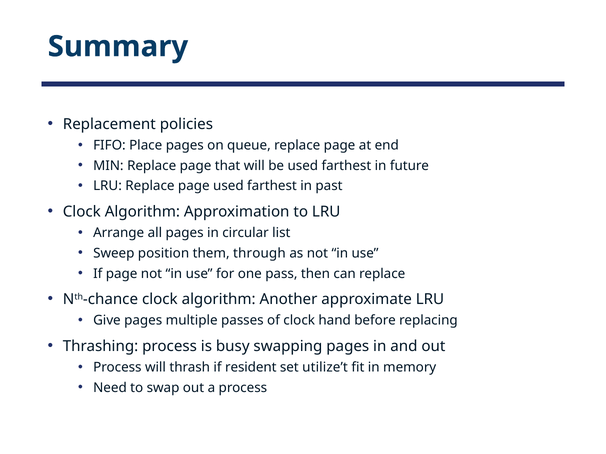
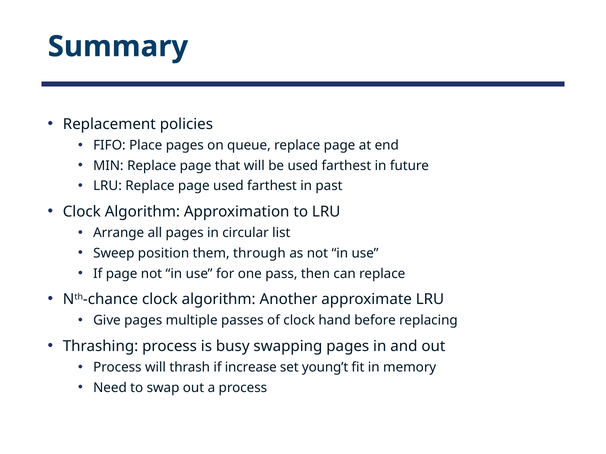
resident: resident -> increase
utilize’t: utilize’t -> young’t
